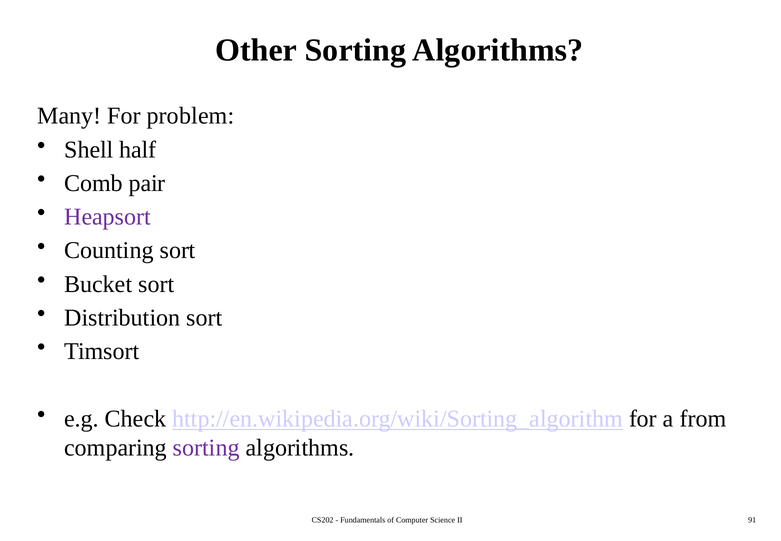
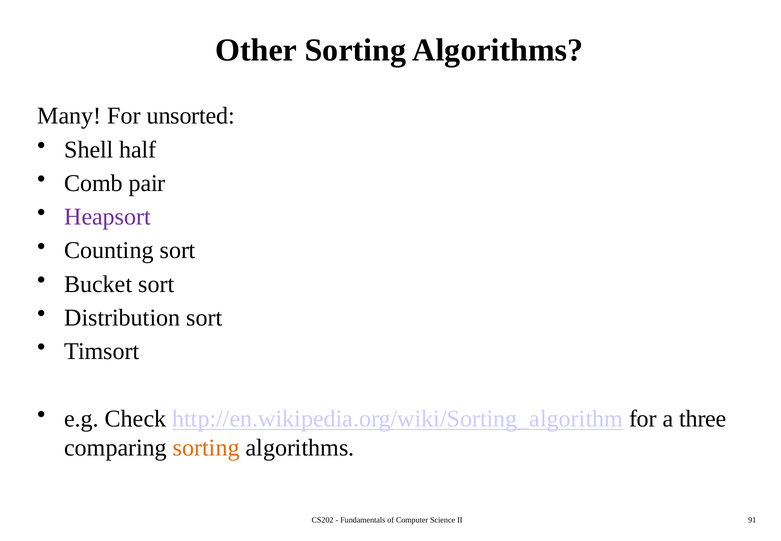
problem: problem -> unsorted
from: from -> three
sorting at (206, 447) colour: purple -> orange
